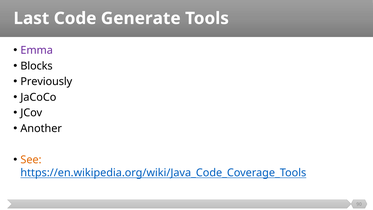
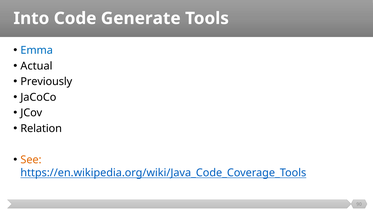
Last: Last -> Into
Emma colour: purple -> blue
Blocks: Blocks -> Actual
Another: Another -> Relation
